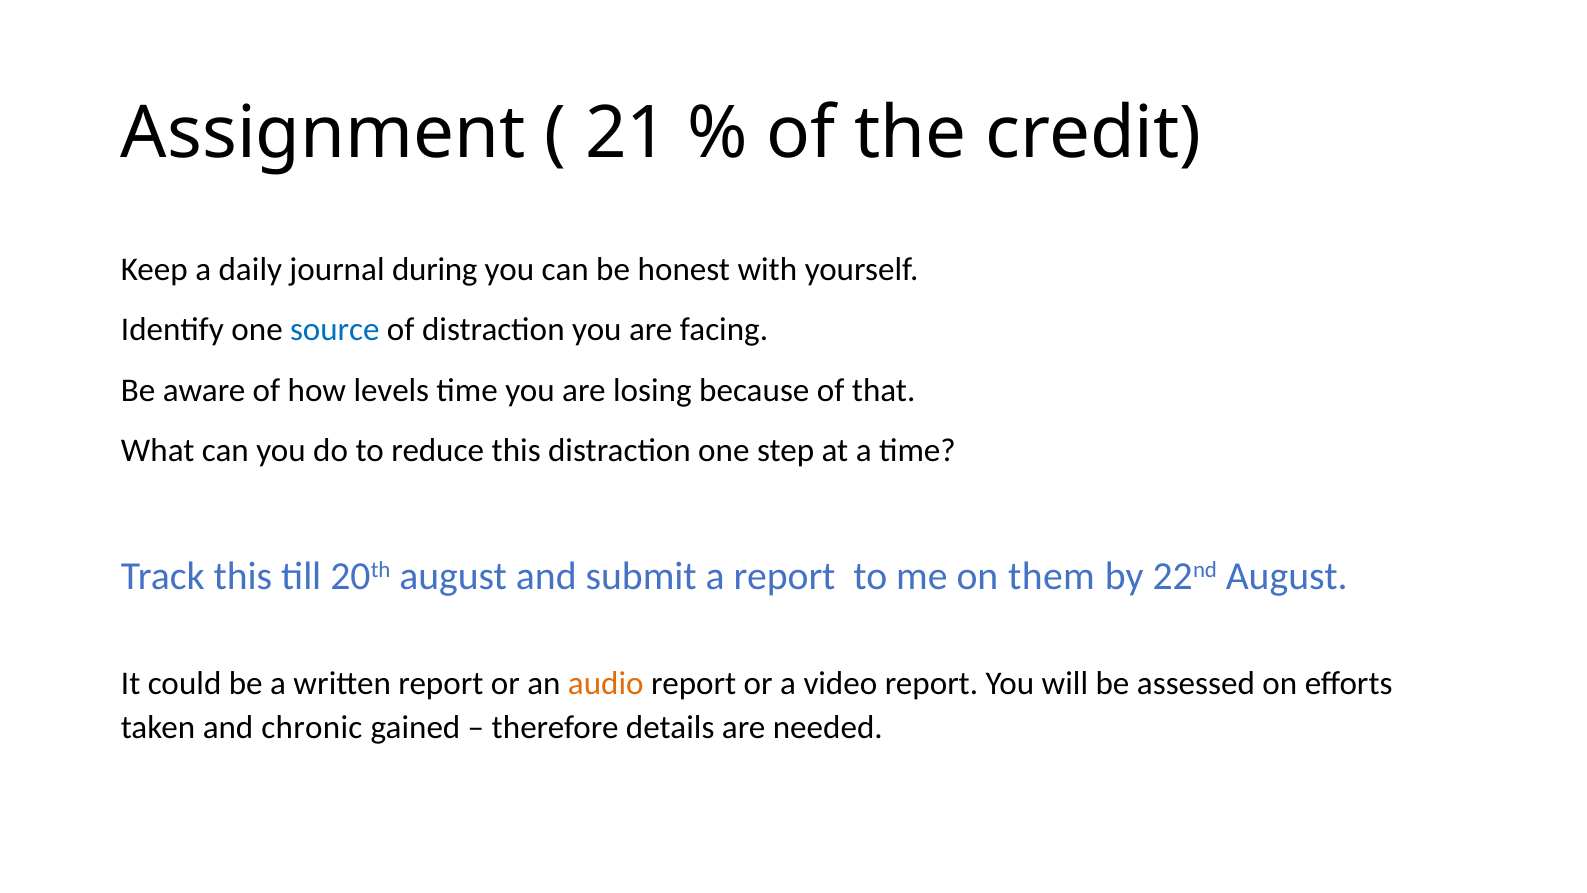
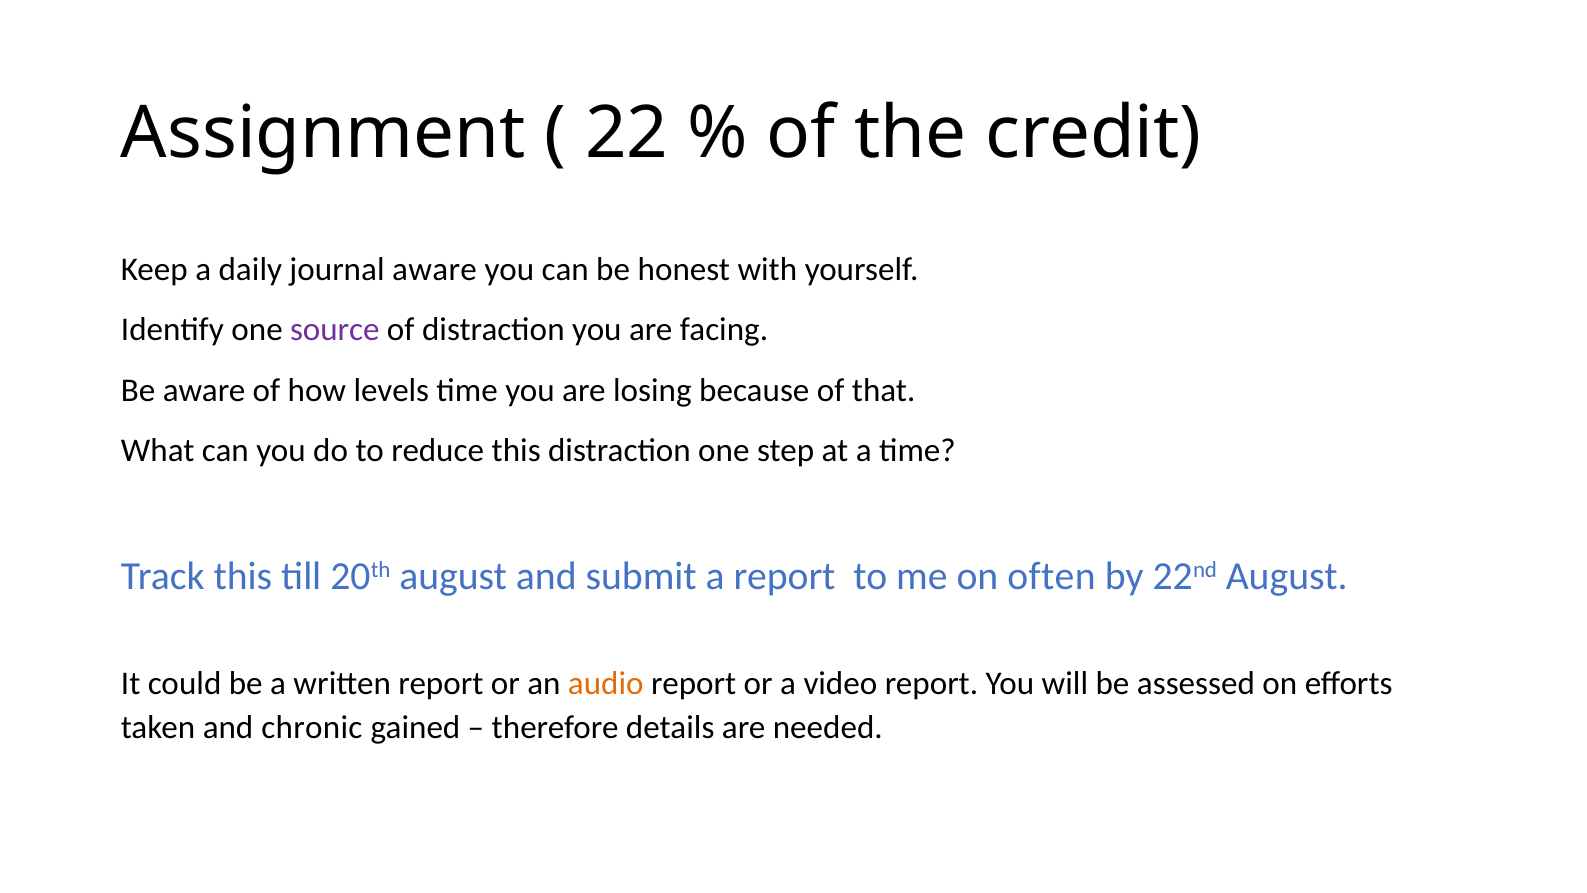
21: 21 -> 22
journal during: during -> aware
source colour: blue -> purple
them: them -> often
